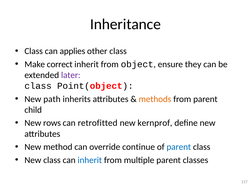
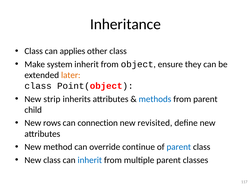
correct: correct -> system
later colour: purple -> orange
path: path -> strip
methods colour: orange -> blue
retrofitted: retrofitted -> connection
kernprof: kernprof -> revisited
